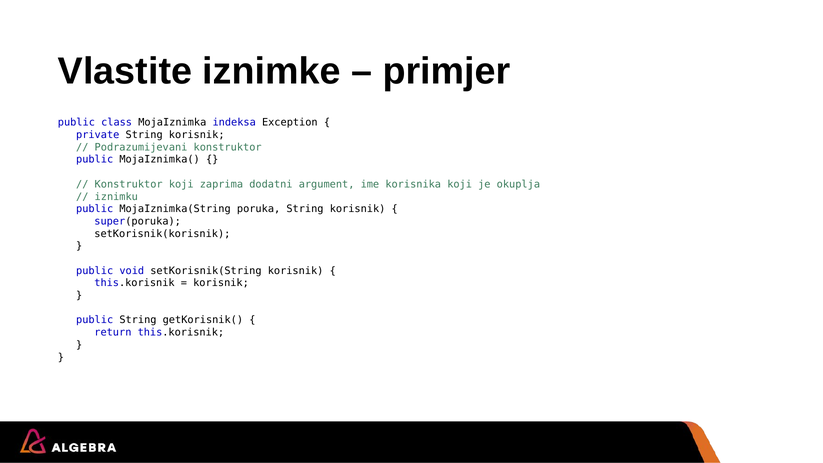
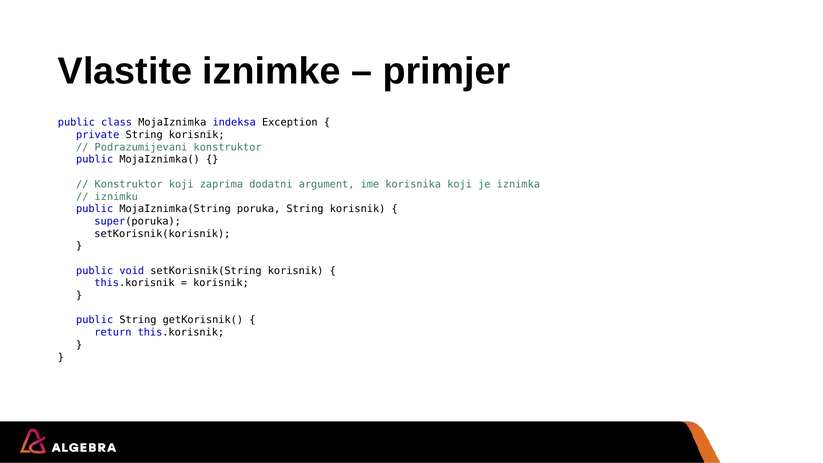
okuplja: okuplja -> iznimka
